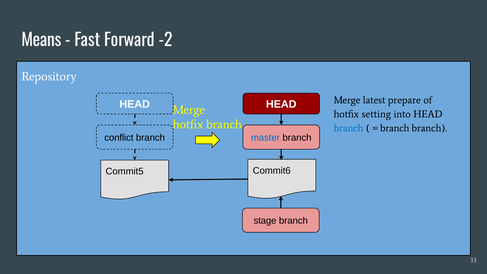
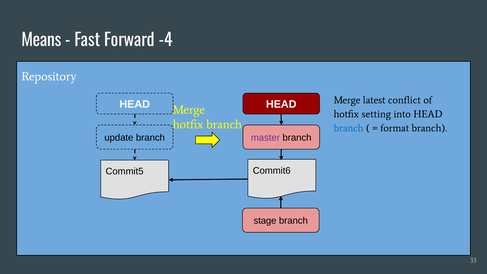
-2: -2 -> -4
prepare: prepare -> conflict
branch at (395, 128): branch -> format
conflict: conflict -> update
master colour: blue -> purple
